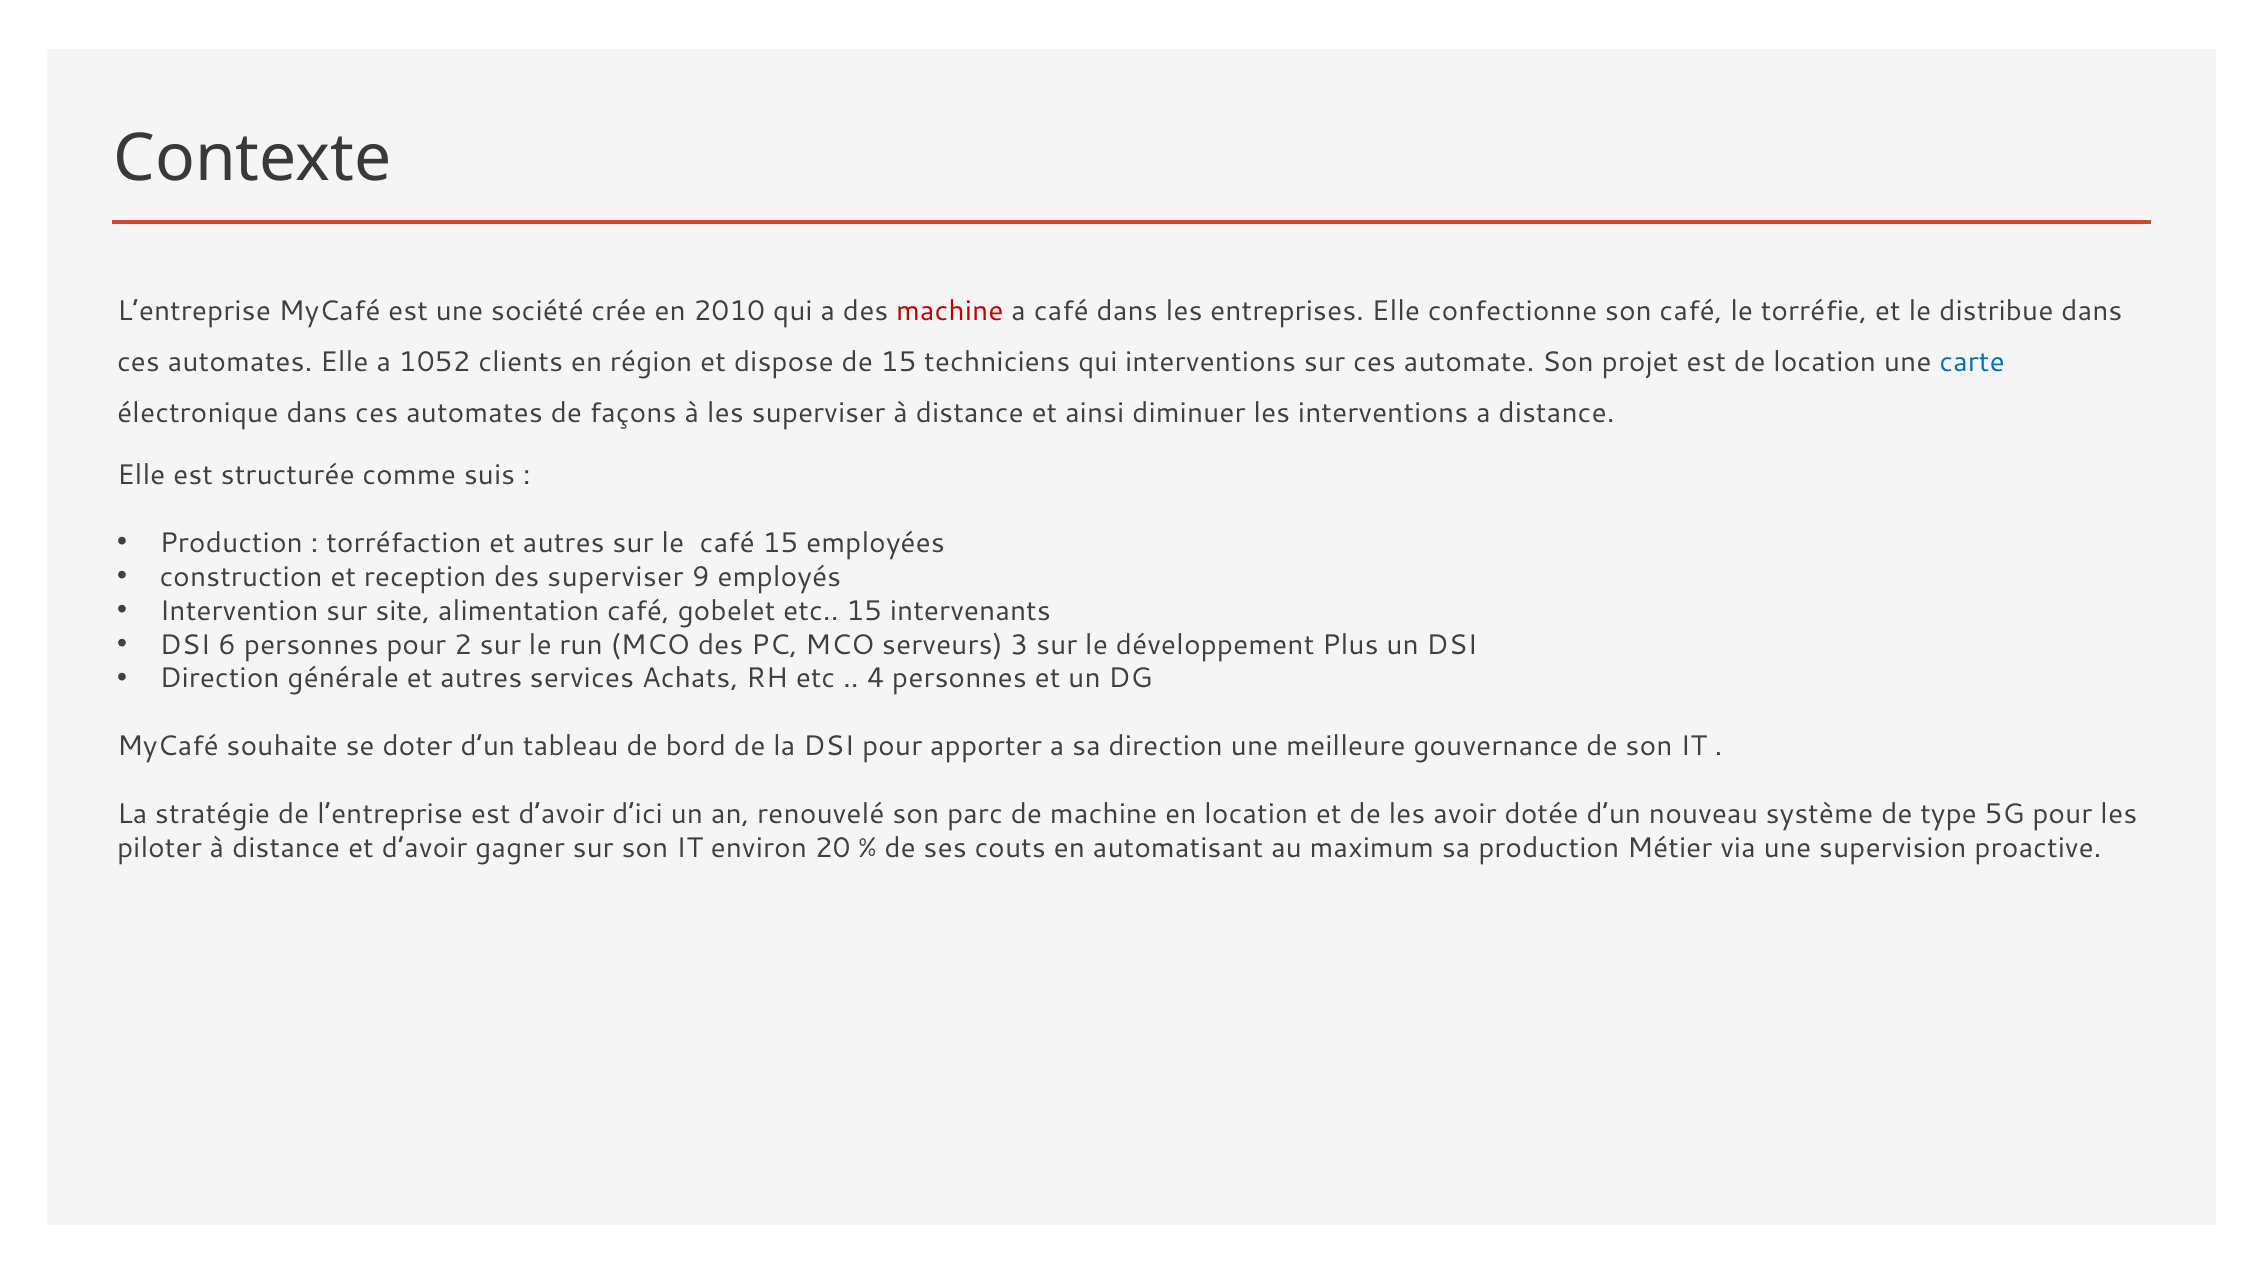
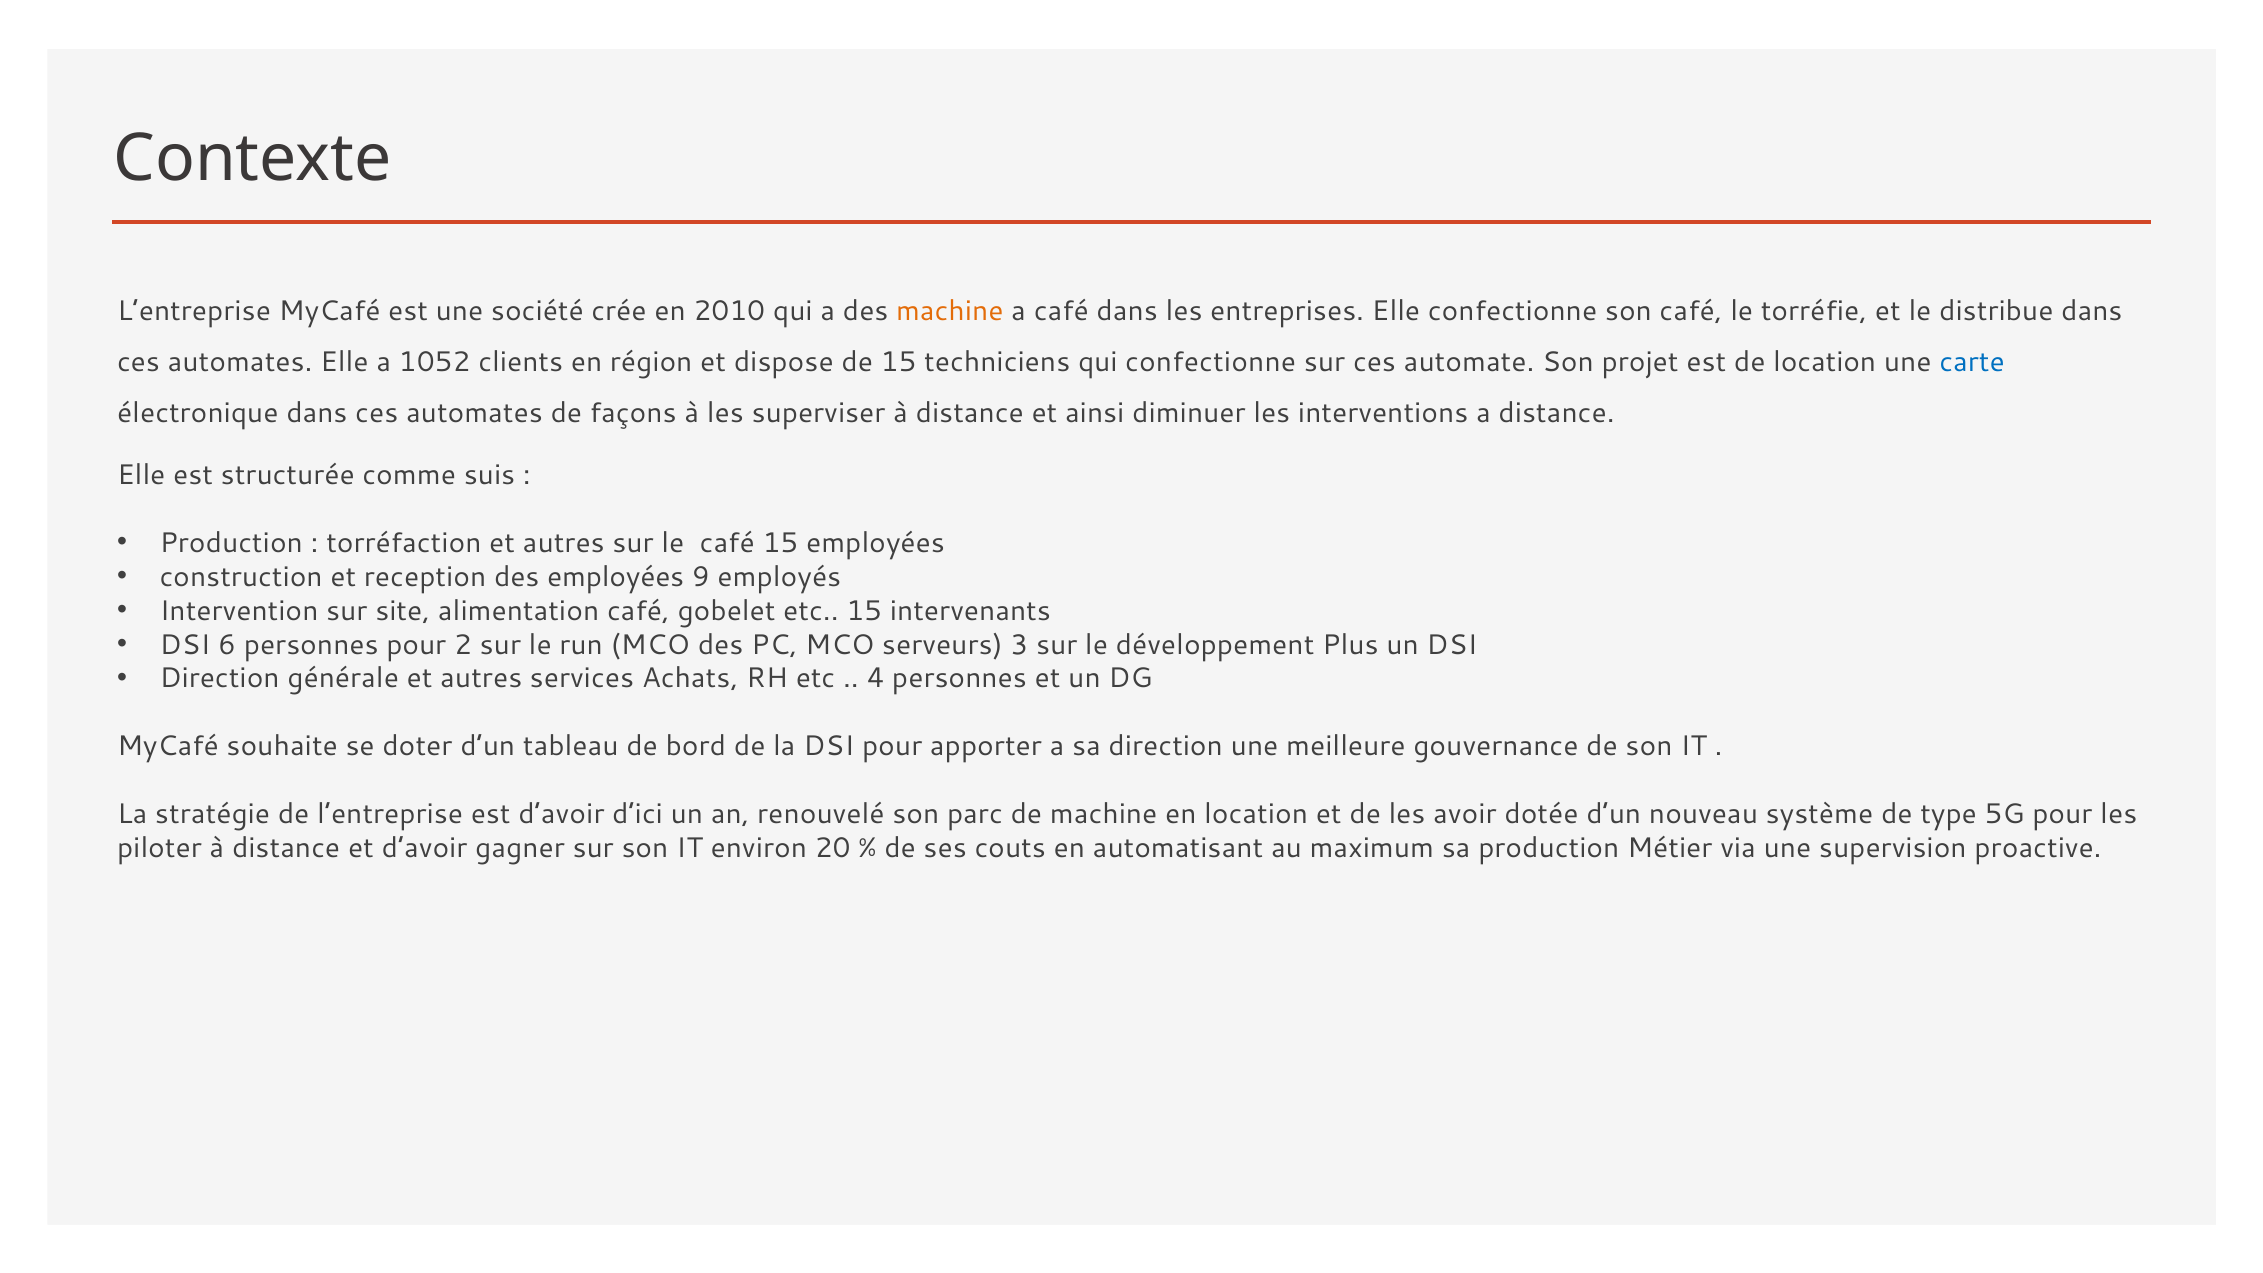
machine at (950, 311) colour: red -> orange
qui interventions: interventions -> confectionne
des superviser: superviser -> employées
